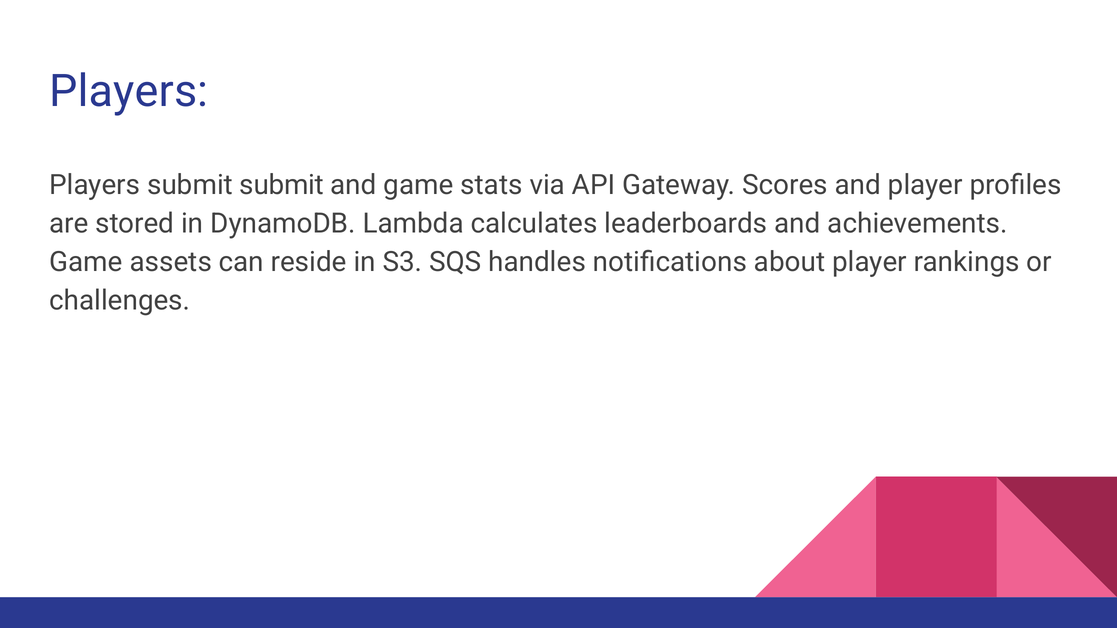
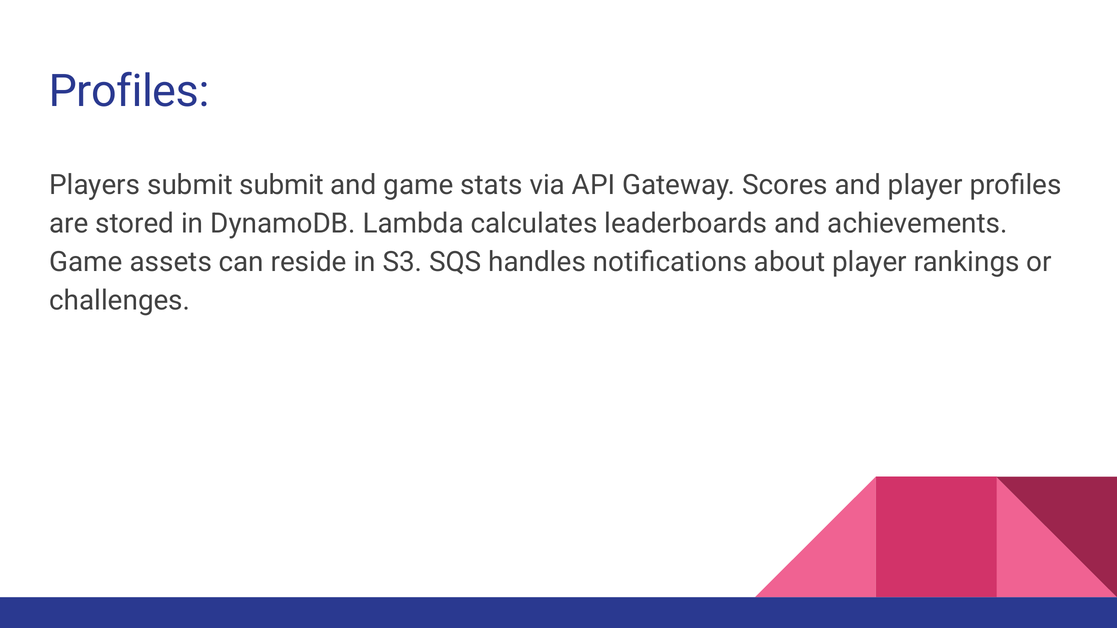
Players at (129, 91): Players -> Profiles
